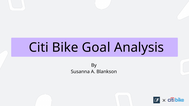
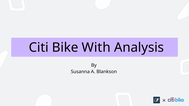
Goal: Goal -> With
